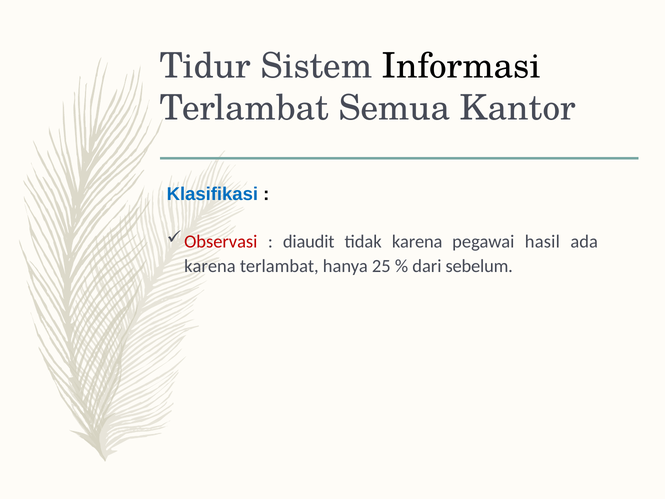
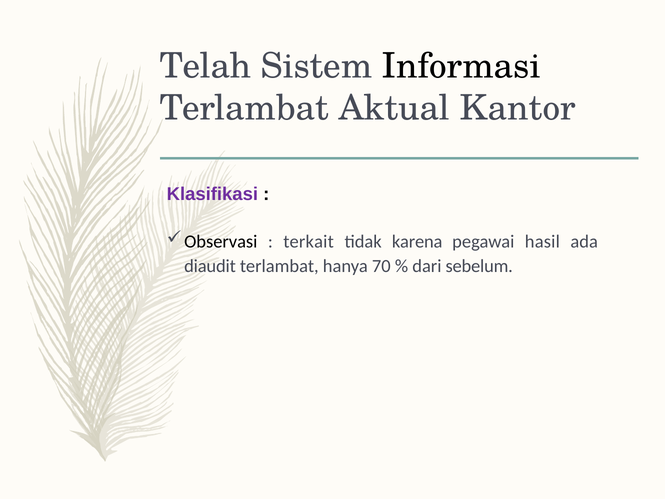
Tidur: Tidur -> Telah
Semua: Semua -> Aktual
Klasifikasi colour: blue -> purple
Observasi colour: red -> black
diaudit: diaudit -> terkait
karena at (210, 266): karena -> diaudit
25: 25 -> 70
